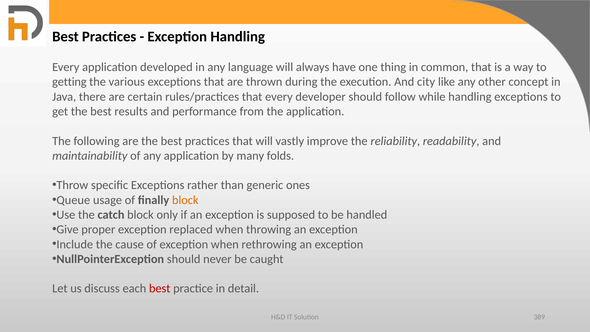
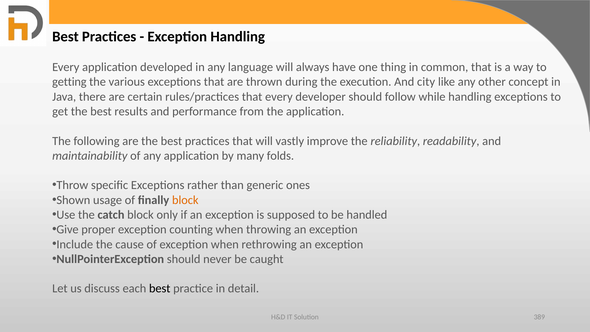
Queue: Queue -> Shown
replaced: replaced -> counting
best at (160, 288) colour: red -> black
